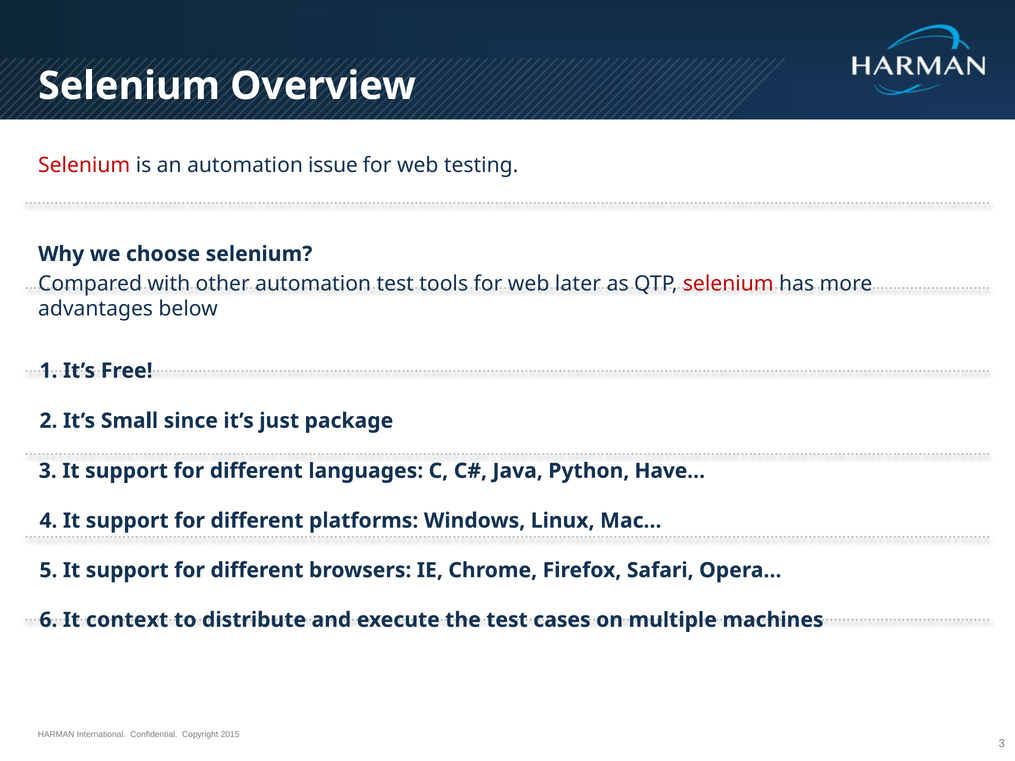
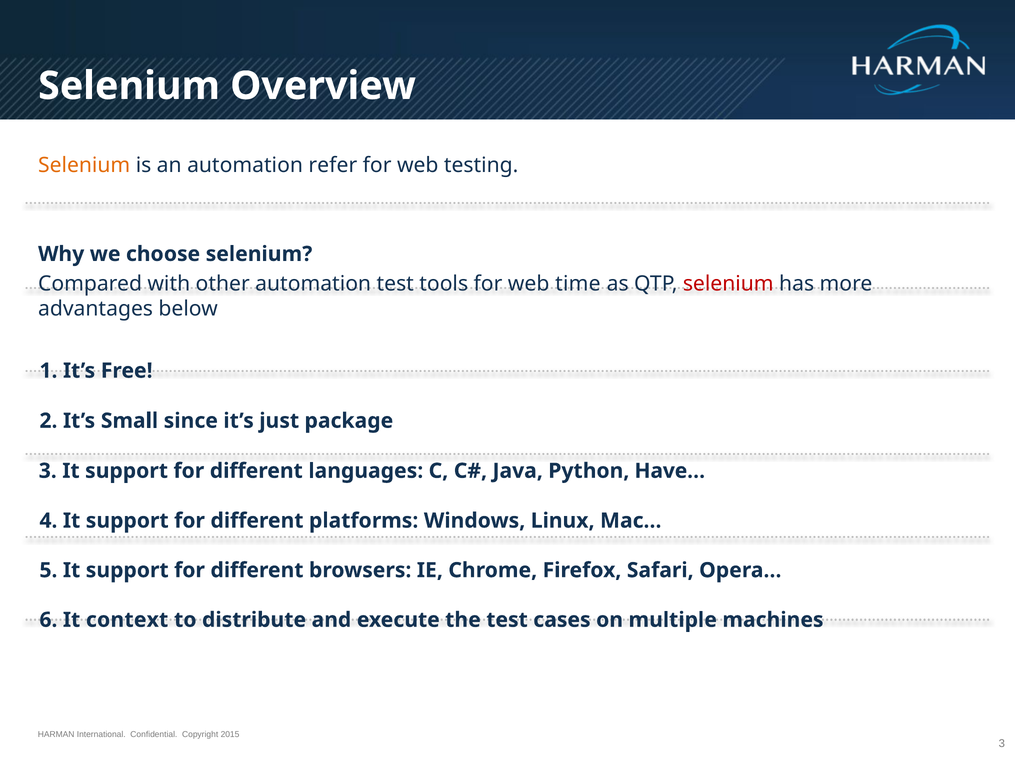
Selenium at (84, 165) colour: red -> orange
issue: issue -> refer
later: later -> time
